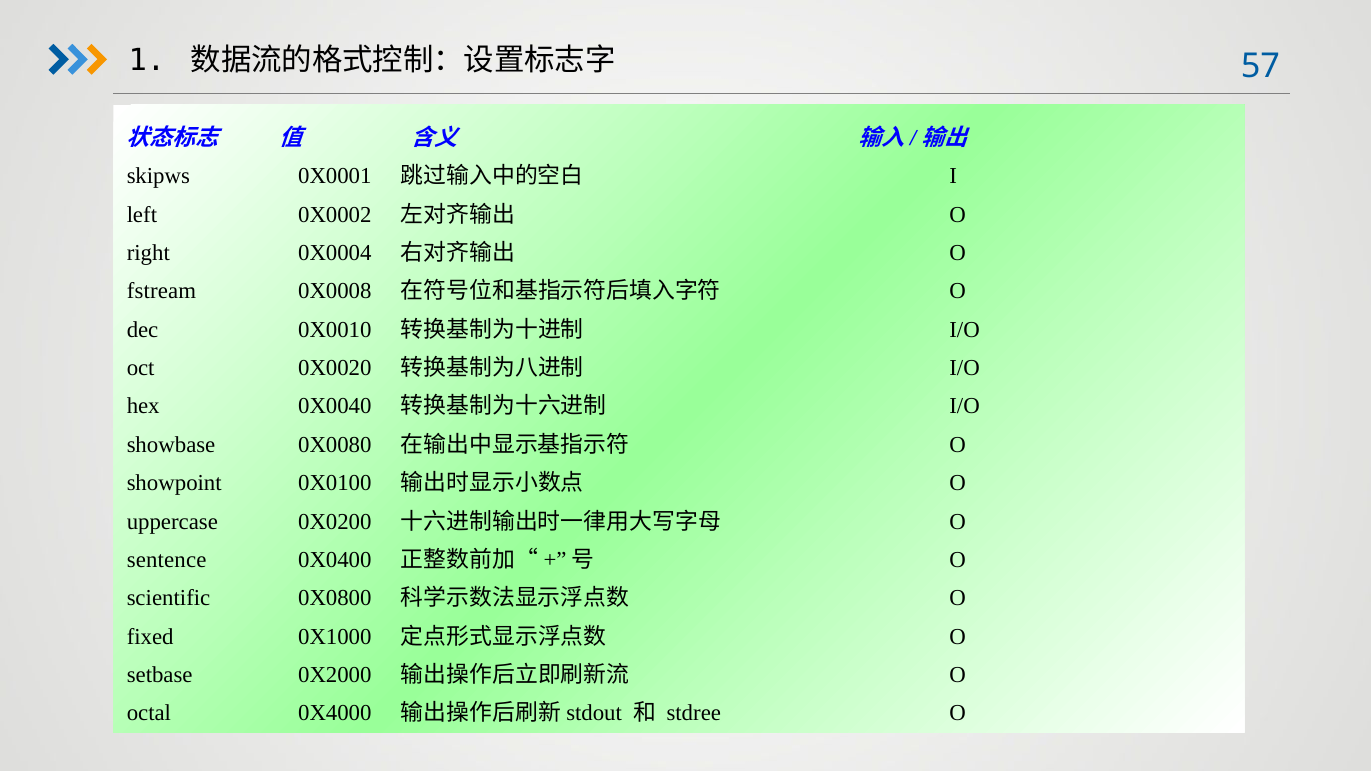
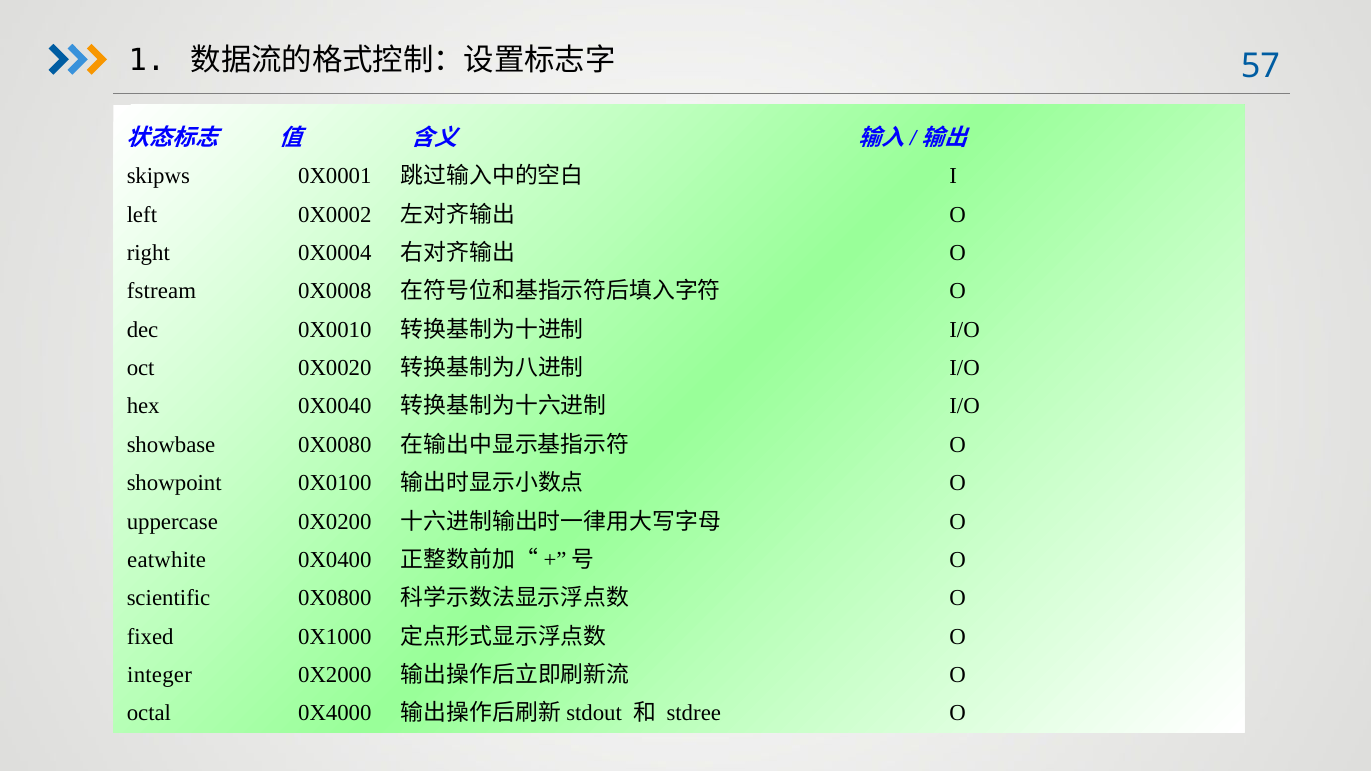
sentence: sentence -> eatwhite
setbase: setbase -> integer
